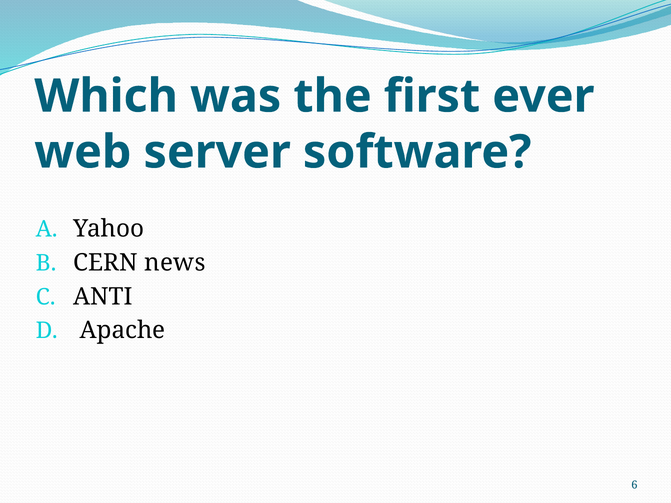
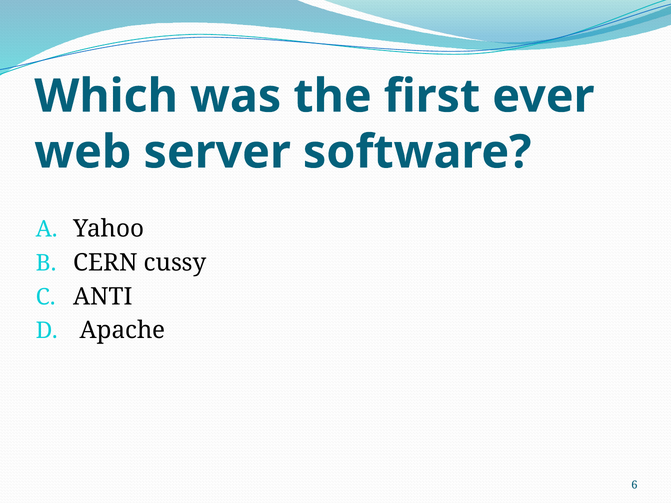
news: news -> cussy
